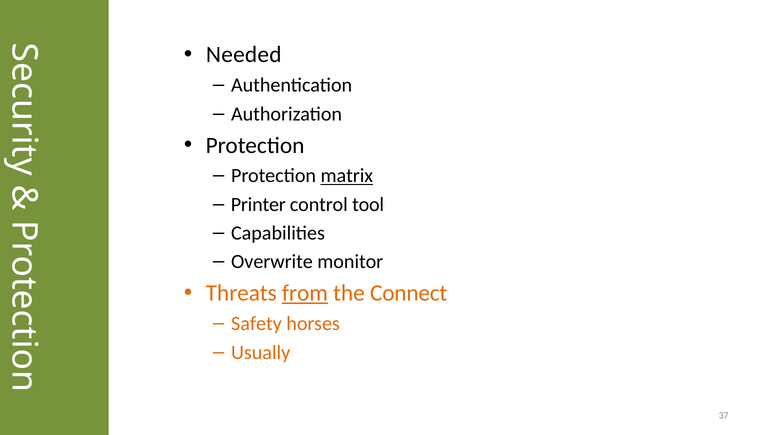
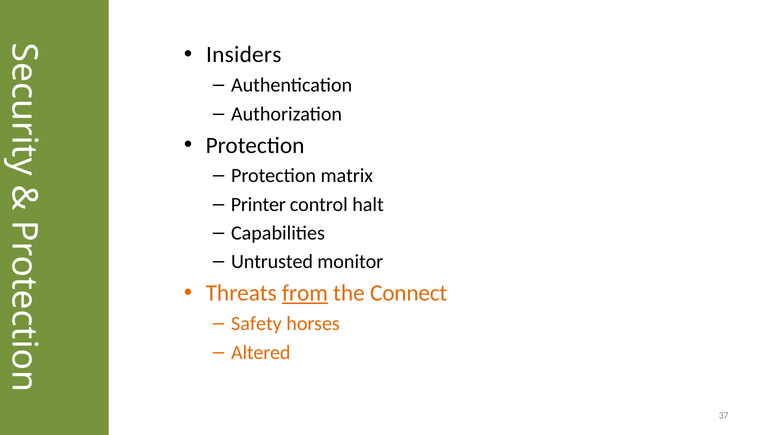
Needed: Needed -> Insiders
matrix underline: present -> none
tool: tool -> halt
Overwrite: Overwrite -> Untrusted
Usually: Usually -> Altered
